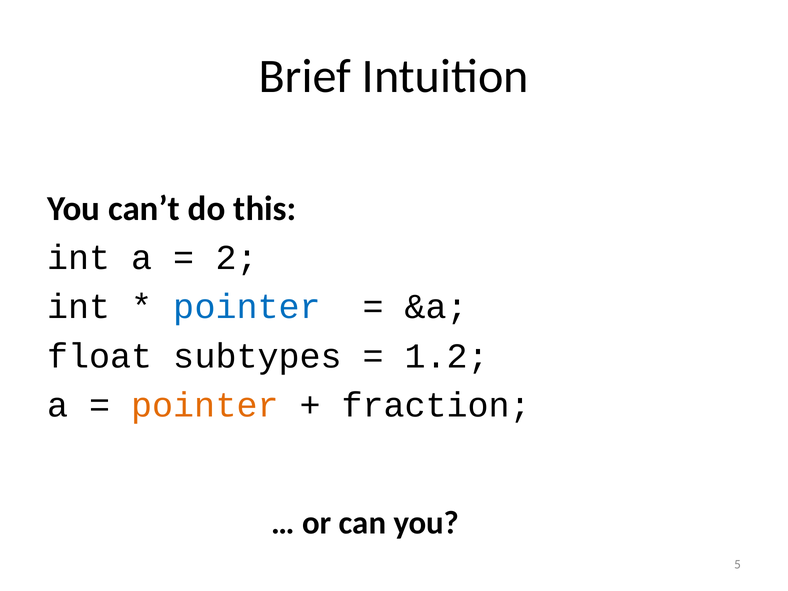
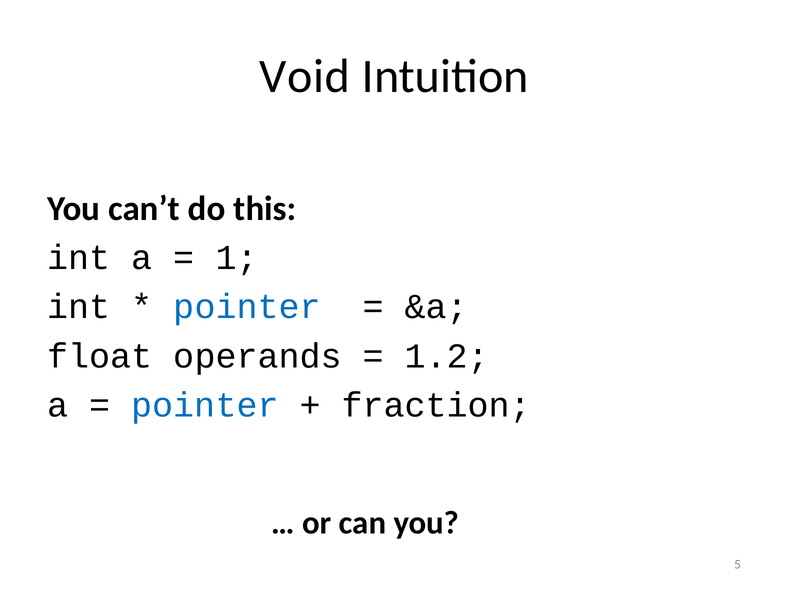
Brief: Brief -> Void
2: 2 -> 1
subtypes: subtypes -> operands
pointer at (205, 405) colour: orange -> blue
